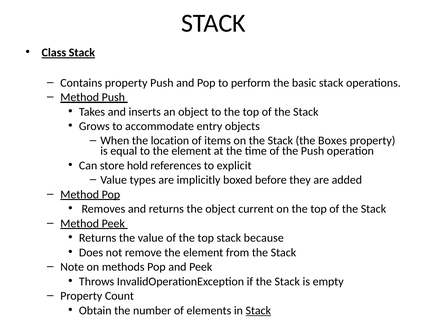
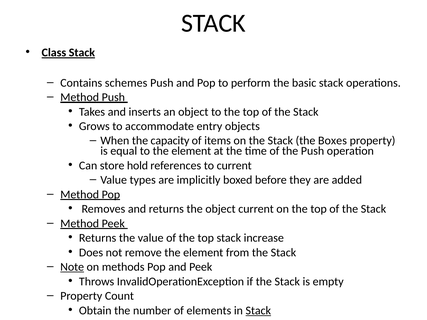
Contains property: property -> schemes
location: location -> capacity
to explicit: explicit -> current
because: because -> increase
Note underline: none -> present
